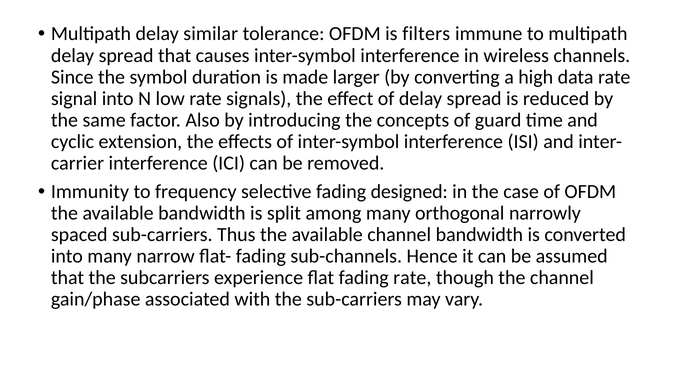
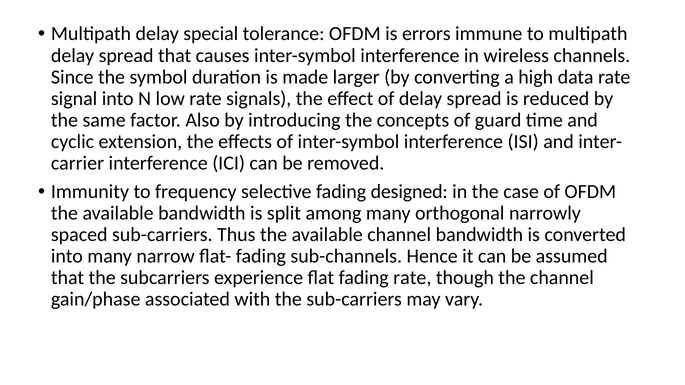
similar: similar -> special
filters: filters -> errors
